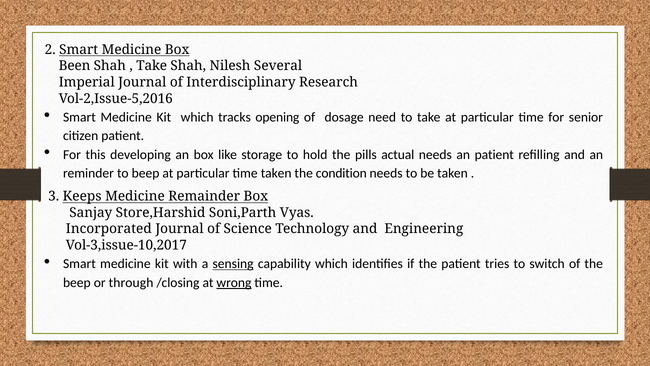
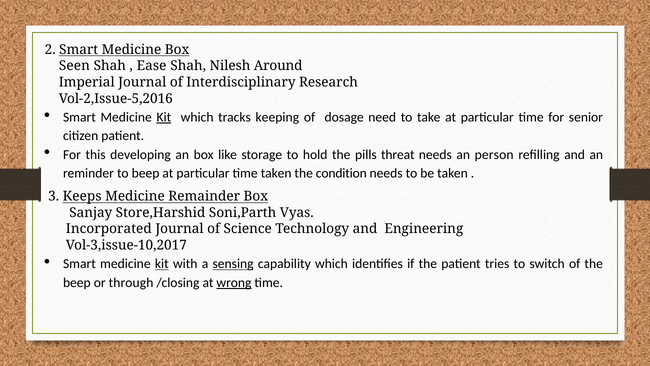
Been: Been -> Seen
Take at (152, 66): Take -> Ease
Several: Several -> Around
Kit at (164, 117) underline: none -> present
opening: opening -> keeping
actual: actual -> threat
an patient: patient -> person
kit at (162, 264) underline: none -> present
